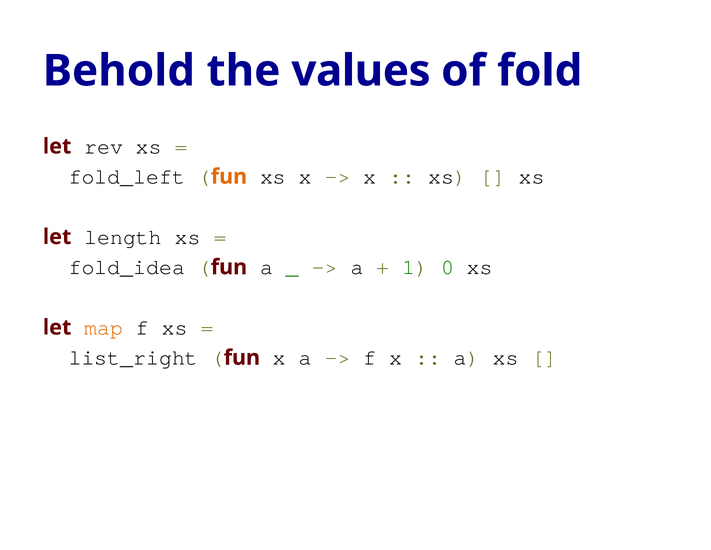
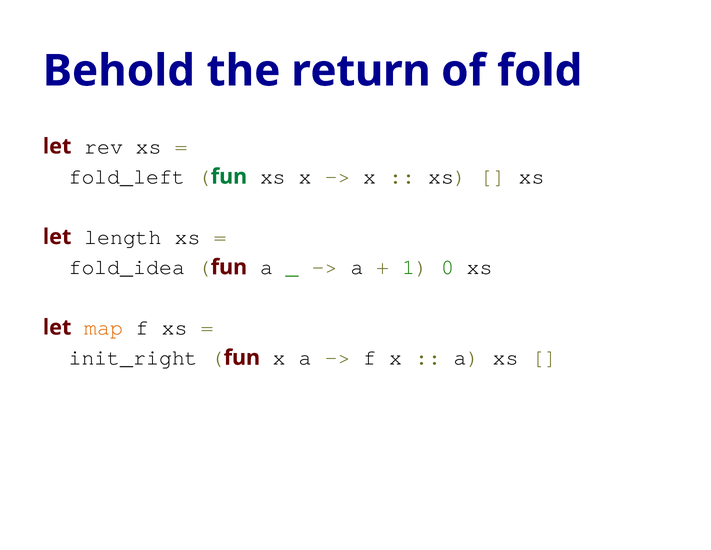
values: values -> return
fun at (229, 176) colour: orange -> green
list_right: list_right -> init_right
